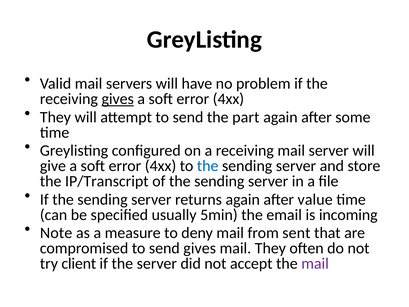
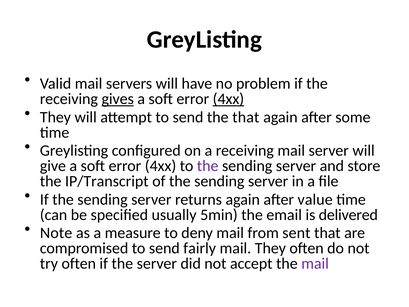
4xx at (228, 99) underline: none -> present
the part: part -> that
the at (208, 166) colour: blue -> purple
incoming: incoming -> delivered
send gives: gives -> fairly
try client: client -> often
